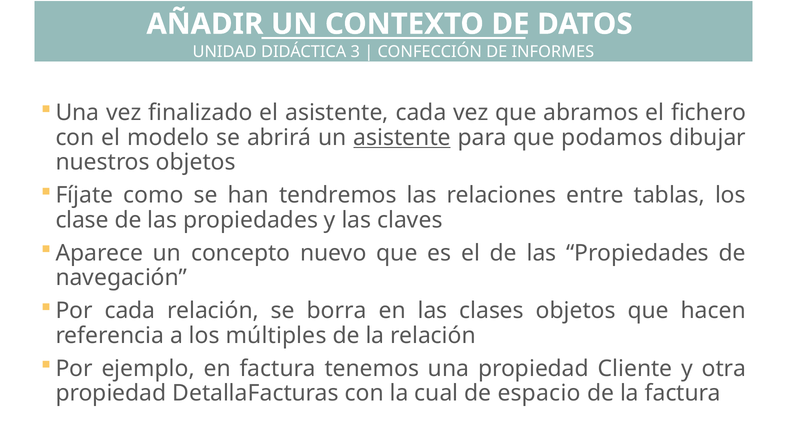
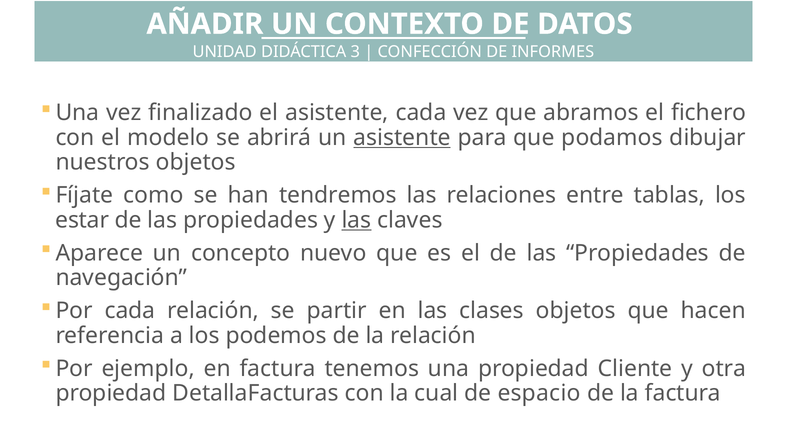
clase: clase -> estar
las at (356, 220) underline: none -> present
borra: borra -> partir
múltiples: múltiples -> podemos
